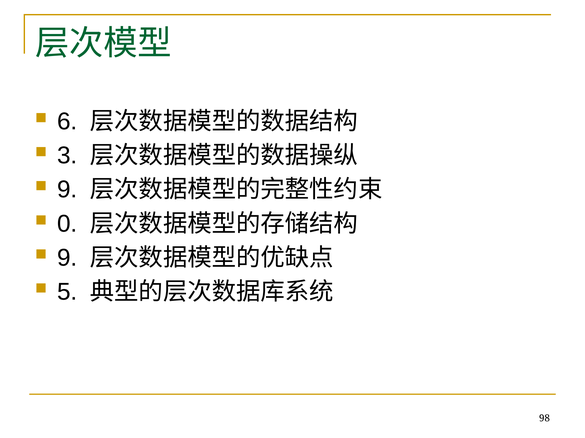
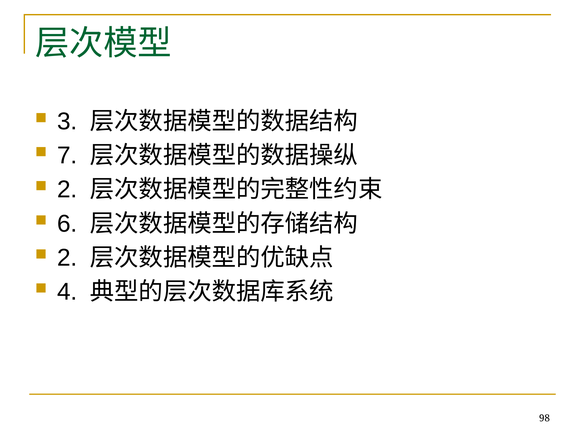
6: 6 -> 3
3: 3 -> 7
9 at (67, 190): 9 -> 2
0: 0 -> 6
9 at (67, 258): 9 -> 2
5: 5 -> 4
